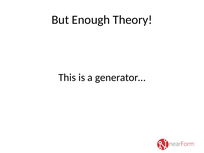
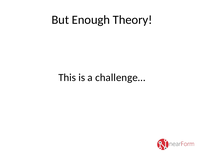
generator…: generator… -> challenge…
